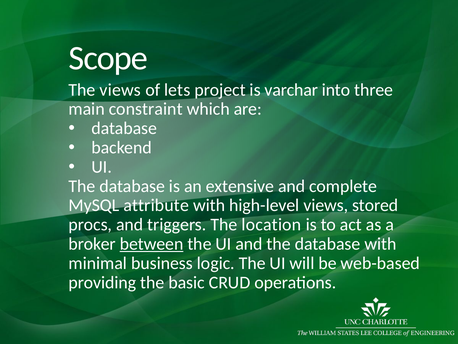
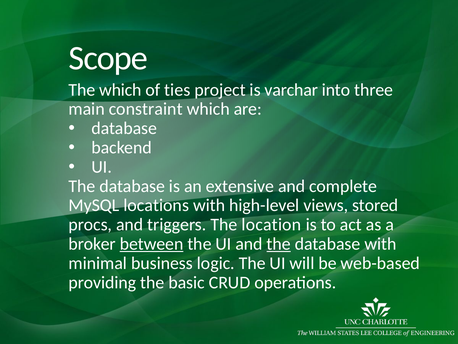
The views: views -> which
lets: lets -> ties
attribute: attribute -> locations
the at (279, 244) underline: none -> present
